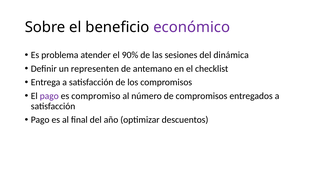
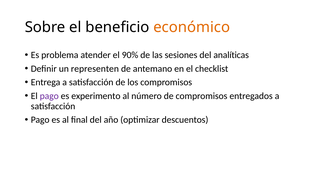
económico colour: purple -> orange
dinámica: dinámica -> analíticas
compromiso: compromiso -> experimento
